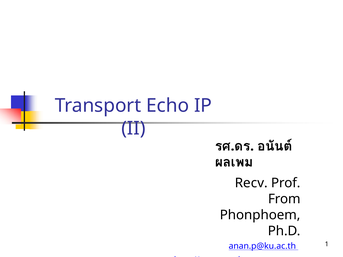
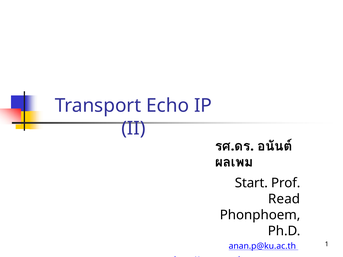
Recv: Recv -> Start
From: From -> Read
